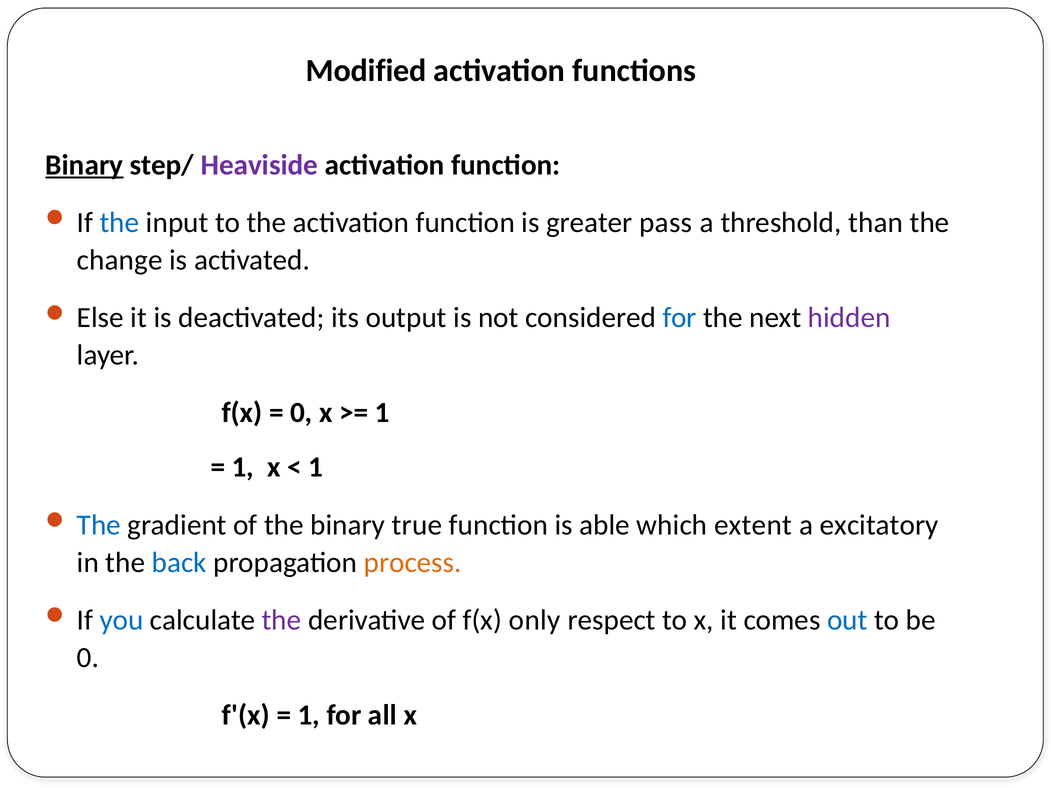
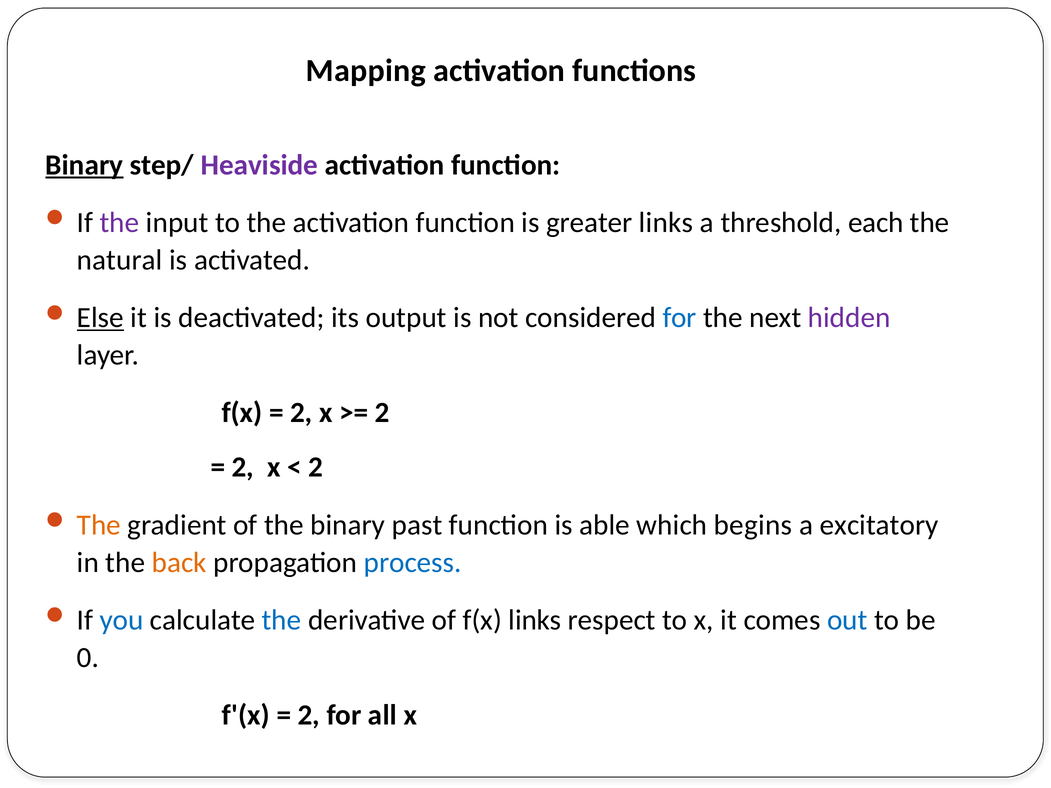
Modified: Modified -> Mapping
the at (119, 223) colour: blue -> purple
greater pass: pass -> links
than: than -> each
change: change -> natural
Else underline: none -> present
0 at (301, 413): 0 -> 2
1 at (382, 413): 1 -> 2
1 at (243, 467): 1 -> 2
1 at (316, 467): 1 -> 2
The at (99, 525) colour: blue -> orange
true: true -> past
extent: extent -> begins
back colour: blue -> orange
process colour: orange -> blue
the at (282, 620) colour: purple -> blue
f(x only: only -> links
1 at (309, 715): 1 -> 2
